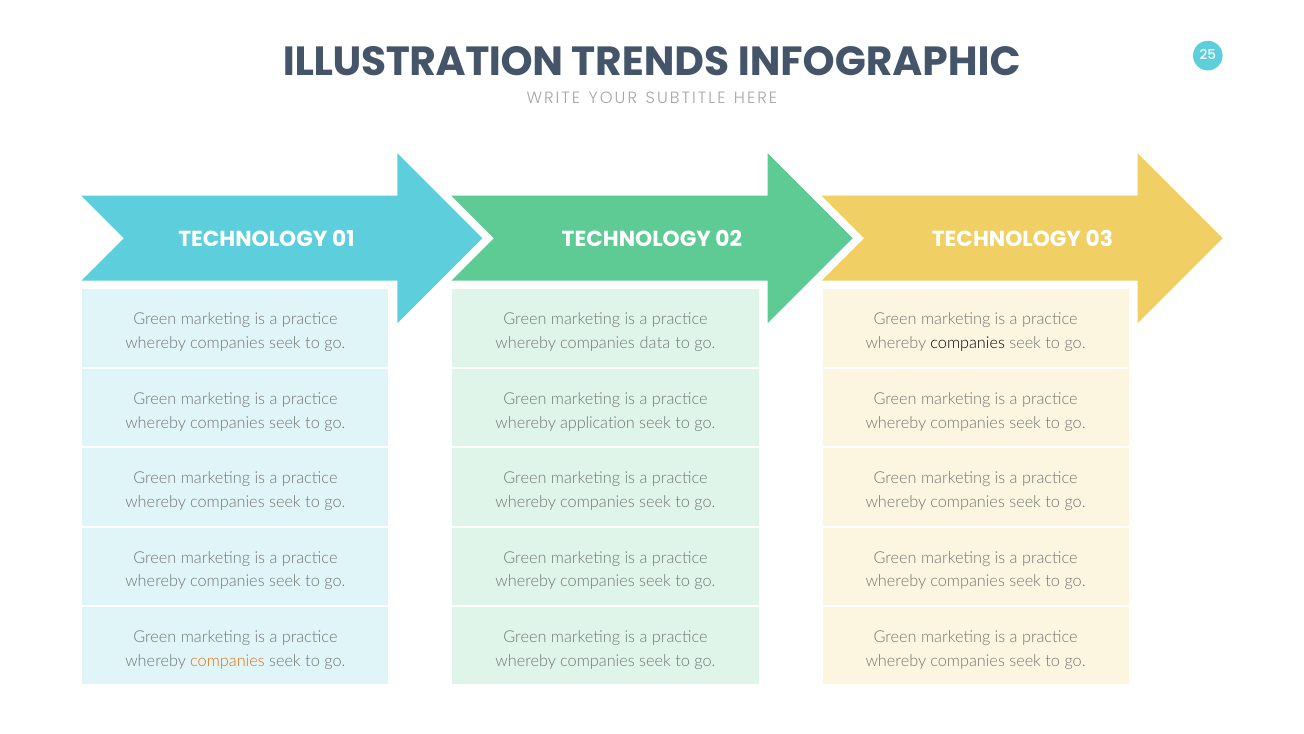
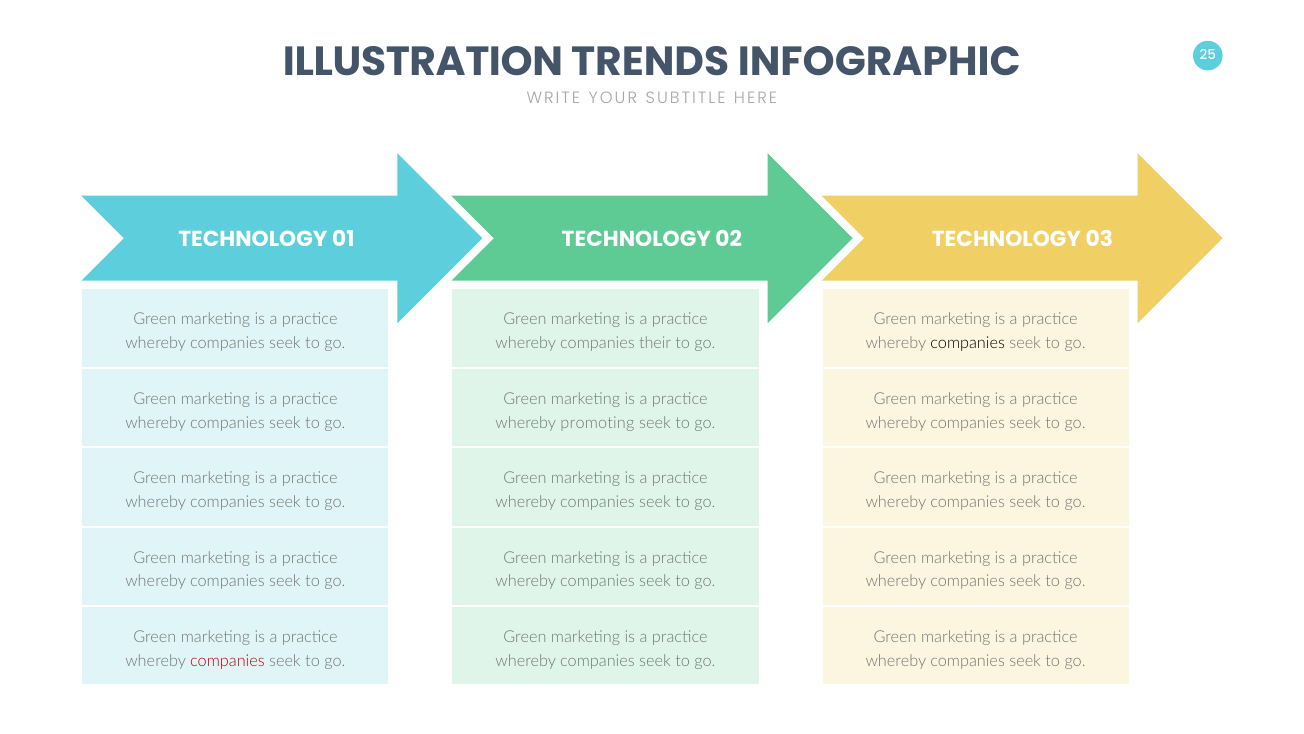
data: data -> their
application: application -> promoting
companies at (227, 661) colour: orange -> red
